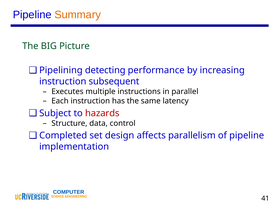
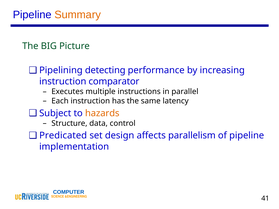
subsequent: subsequent -> comparator
hazards colour: red -> orange
Completed: Completed -> Predicated
